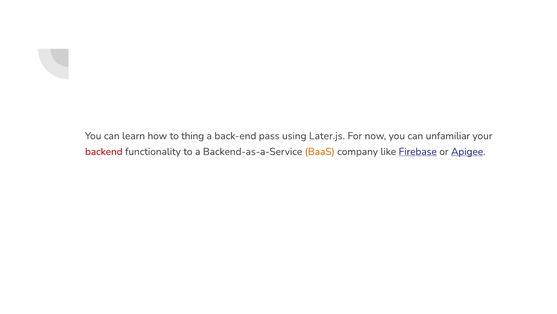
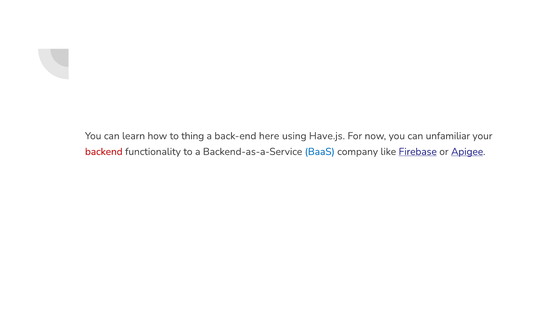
pass: pass -> here
Later.js: Later.js -> Have.js
BaaS colour: orange -> blue
